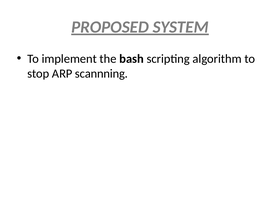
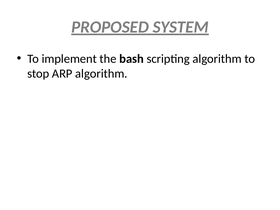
ARP scannning: scannning -> algorithm
